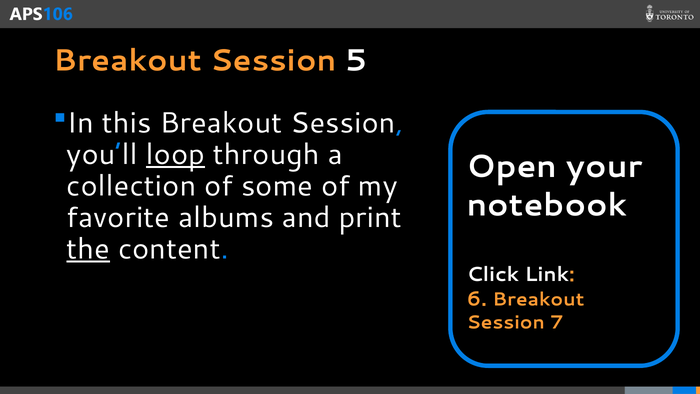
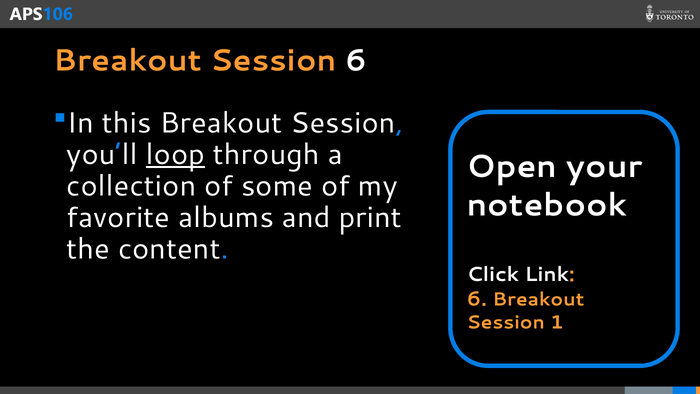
Session 5: 5 -> 6
the underline: present -> none
7: 7 -> 1
